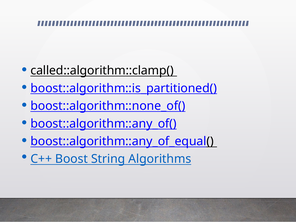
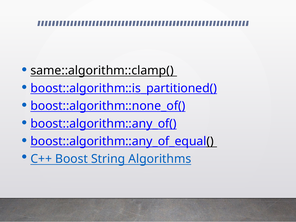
called::algorithm::clamp(: called::algorithm::clamp( -> same::algorithm::clamp(
